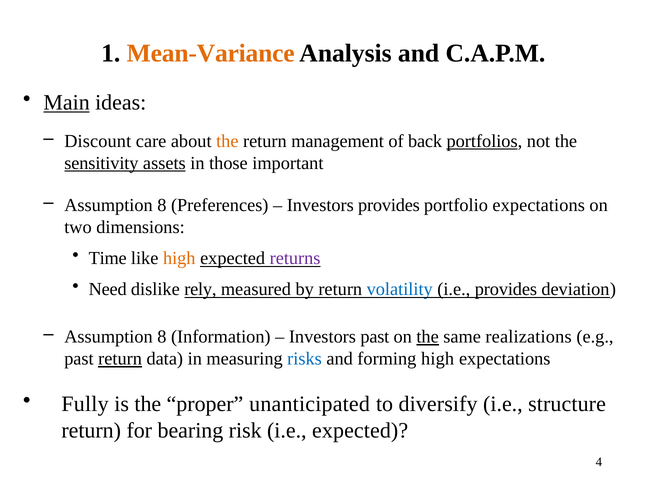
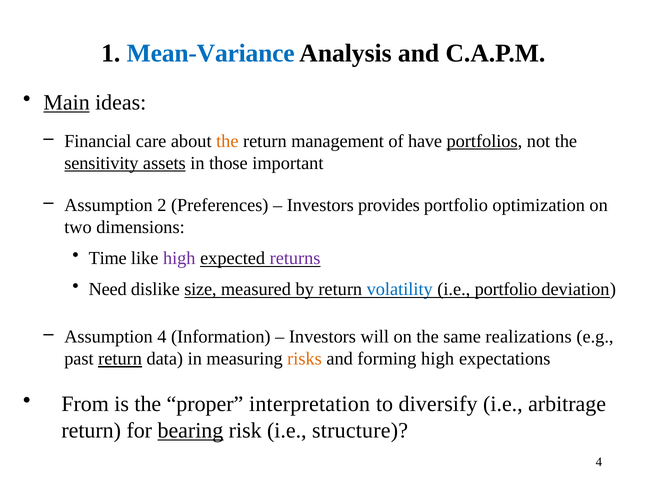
Mean-Variance colour: orange -> blue
Discount: Discount -> Financial
back: back -> have
8 at (162, 205): 8 -> 2
portfolio expectations: expectations -> optimization
high at (179, 258) colour: orange -> purple
rely: rely -> size
i.e provides: provides -> portfolio
8 at (162, 337): 8 -> 4
Investors past: past -> will
the at (428, 337) underline: present -> none
risks colour: blue -> orange
Fully: Fully -> From
unanticipated: unanticipated -> interpretation
structure: structure -> arbitrage
bearing underline: none -> present
i.e expected: expected -> structure
